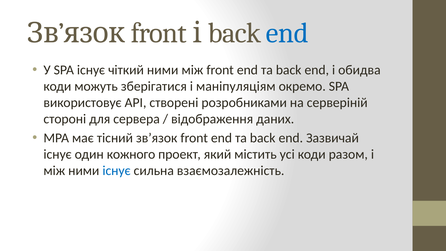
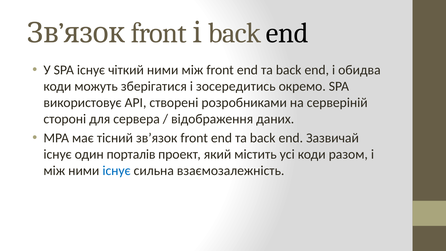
end at (287, 33) colour: blue -> black
маніпуляціям: маніпуляціям -> зосередитись
кожного: кожного -> порталів
